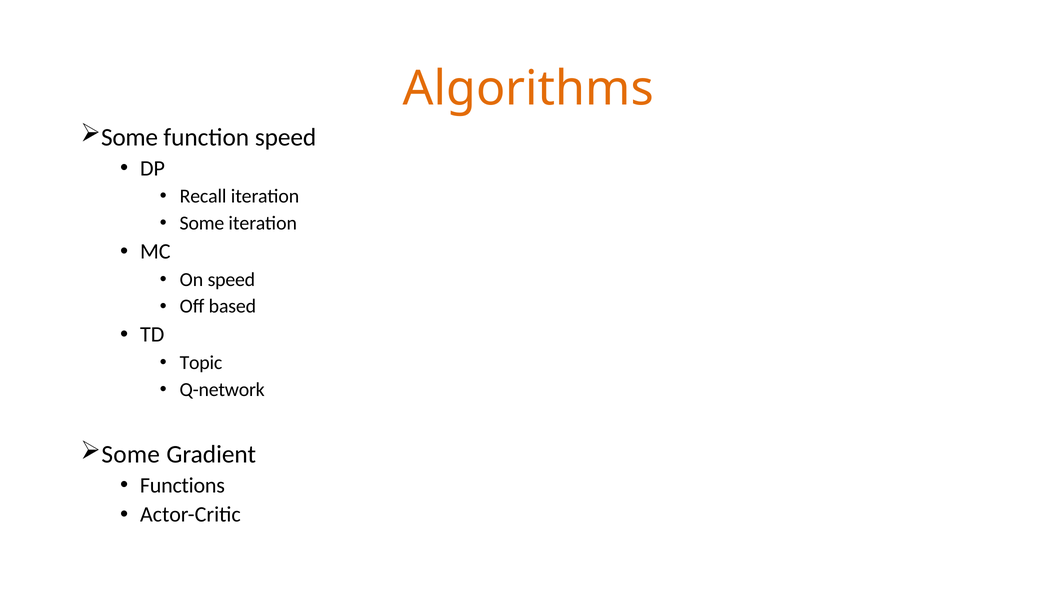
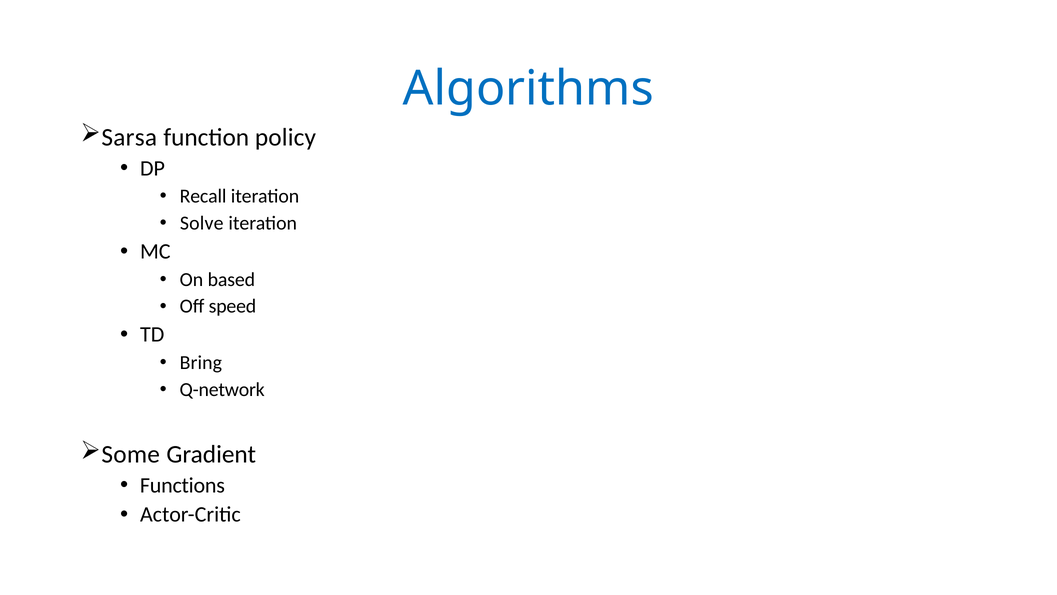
Algorithms colour: orange -> blue
Some at (130, 137): Some -> Sarsa
function speed: speed -> policy
Some at (202, 223): Some -> Solve
On speed: speed -> based
based: based -> speed
Topic: Topic -> Bring
